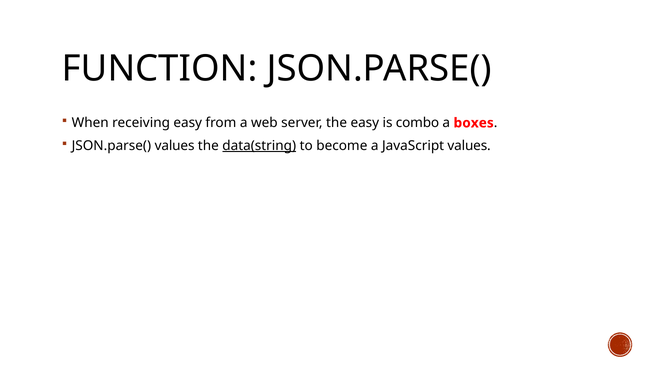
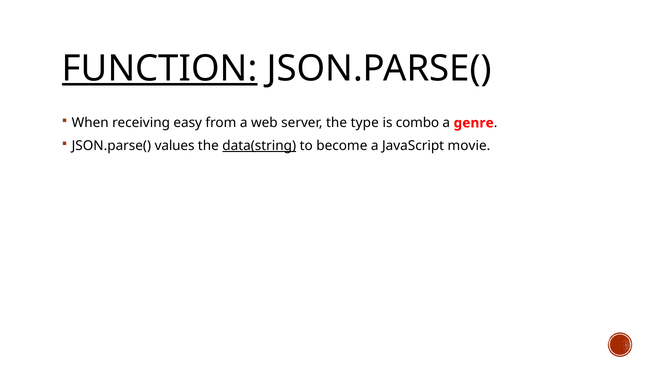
FUNCTION underline: none -> present
the easy: easy -> type
boxes: boxes -> genre
JavaScript values: values -> movie
